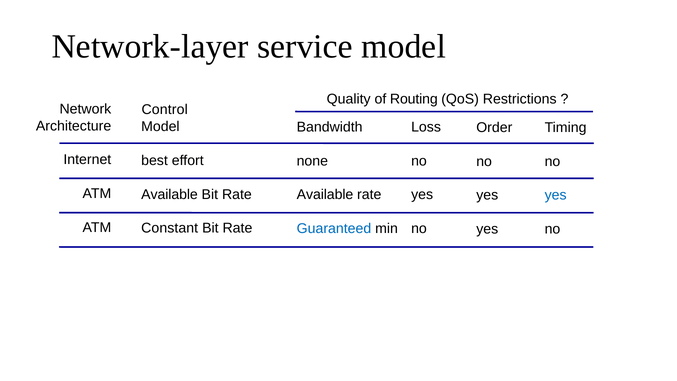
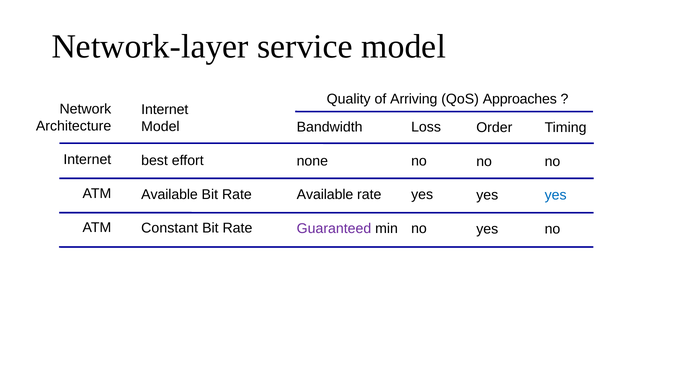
Routing: Routing -> Arriving
Restrictions: Restrictions -> Approaches
Control at (165, 110): Control -> Internet
Guaranteed colour: blue -> purple
